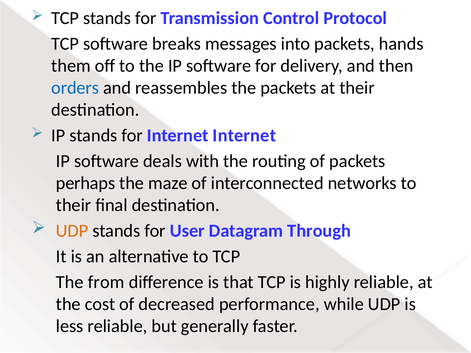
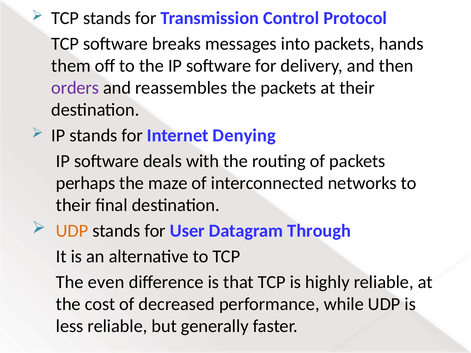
orders colour: blue -> purple
Internet Internet: Internet -> Denying
from: from -> even
